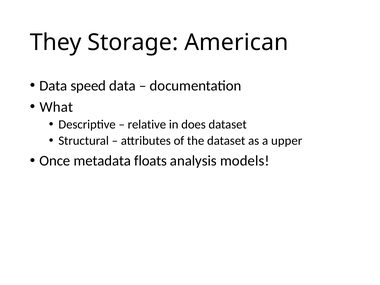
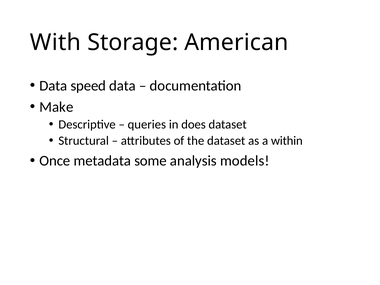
They: They -> With
What: What -> Make
relative: relative -> queries
upper: upper -> within
floats: floats -> some
